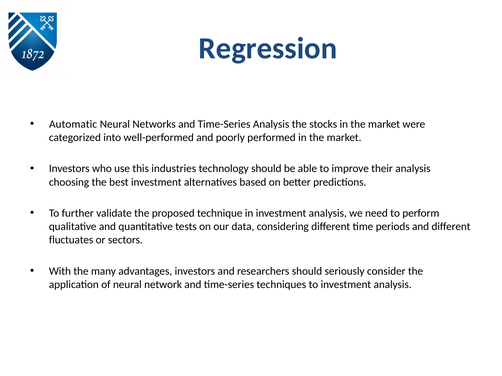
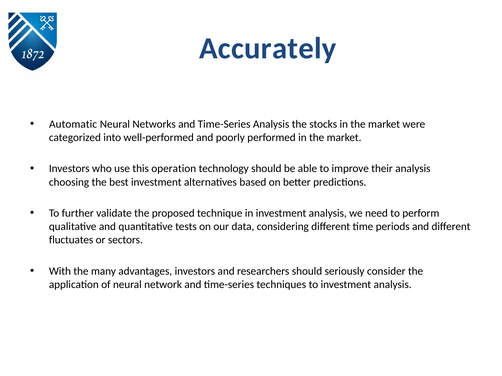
Regression: Regression -> Accurately
industries: industries -> operation
